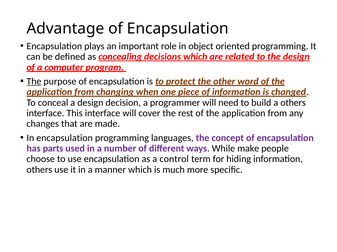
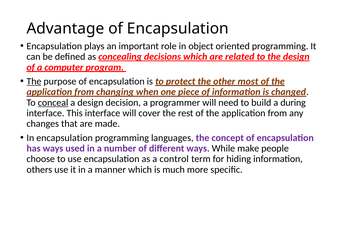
word: word -> most
conceal underline: none -> present
a others: others -> during
has parts: parts -> ways
